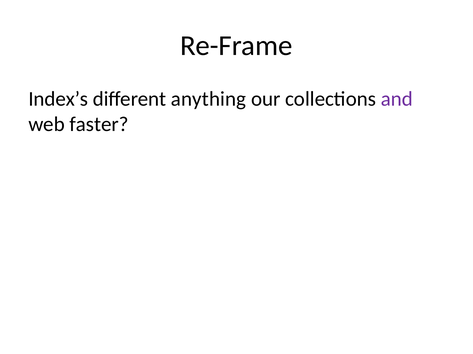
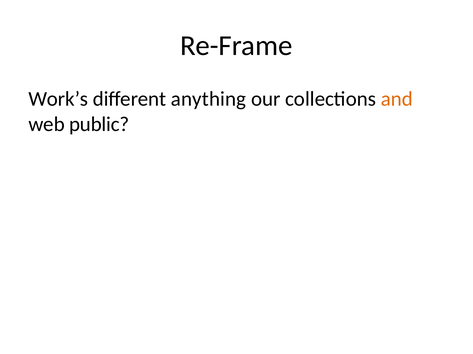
Index’s: Index’s -> Work’s
and colour: purple -> orange
faster: faster -> public
